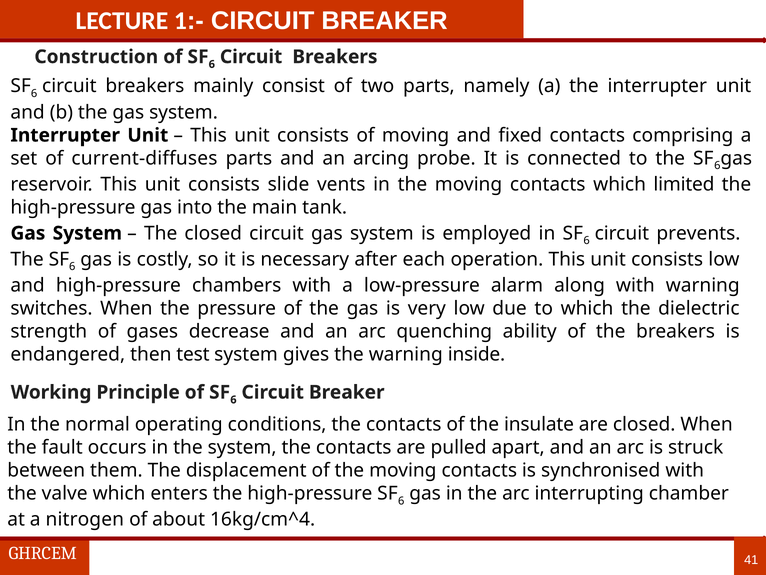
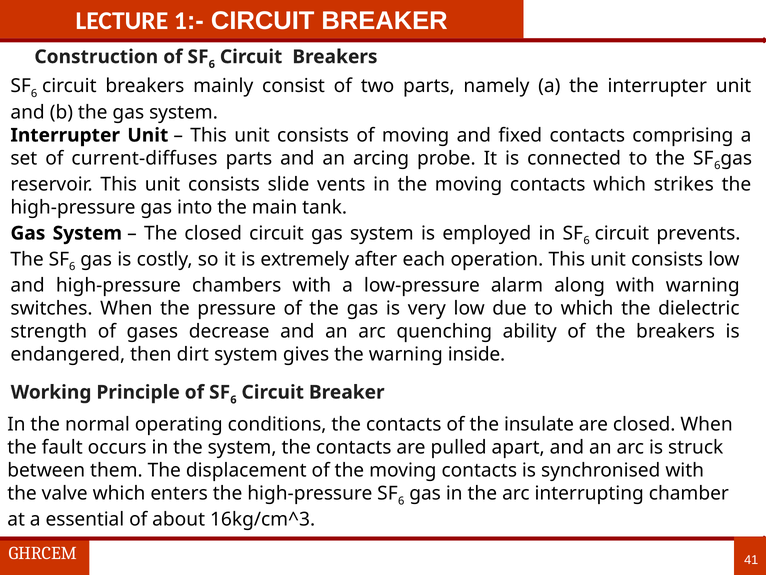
limited: limited -> strikes
necessary: necessary -> extremely
test: test -> dirt
nitrogen: nitrogen -> essential
16kg/cm^4: 16kg/cm^4 -> 16kg/cm^3
